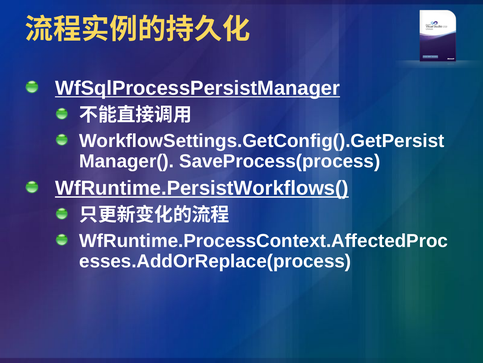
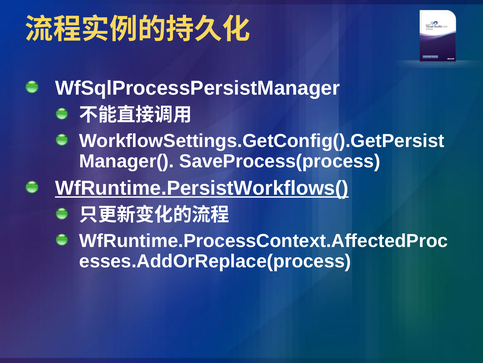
WfSqlProcessPersistManager underline: present -> none
